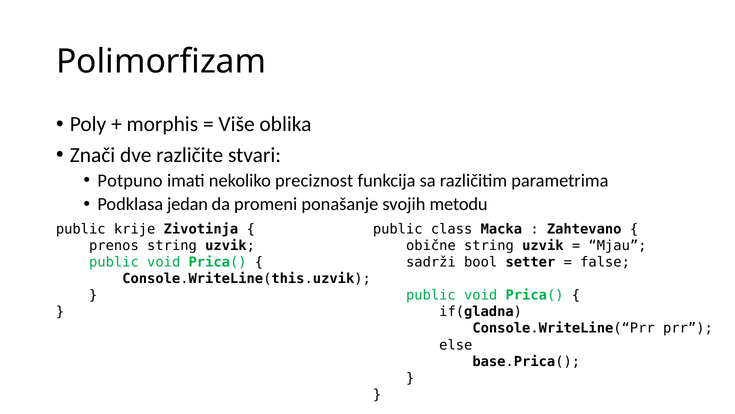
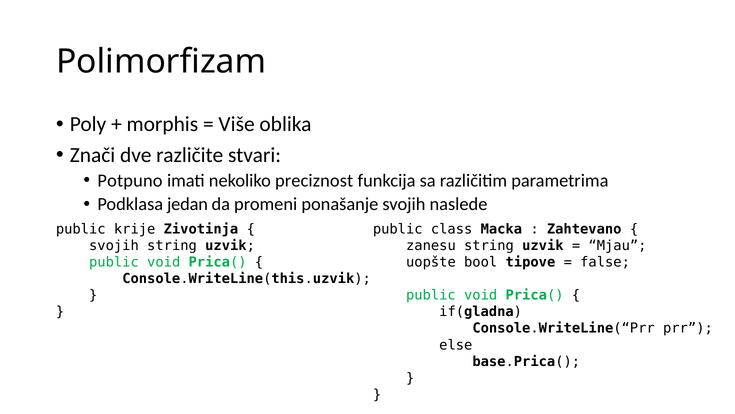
metodu: metodu -> naslede
prenos at (114, 245): prenos -> svojih
obične: obične -> zanesu
sadrži: sadrži -> uopšte
setter: setter -> tipove
